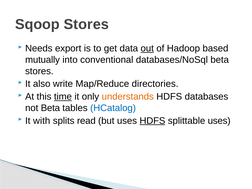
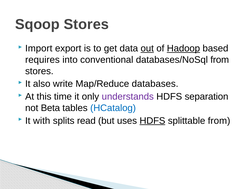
Needs: Needs -> Import
Hadoop underline: none -> present
mutually: mutually -> requires
databases/NoSql beta: beta -> from
directories: directories -> databases
time underline: present -> none
understands colour: orange -> purple
databases: databases -> separation
splittable uses: uses -> from
